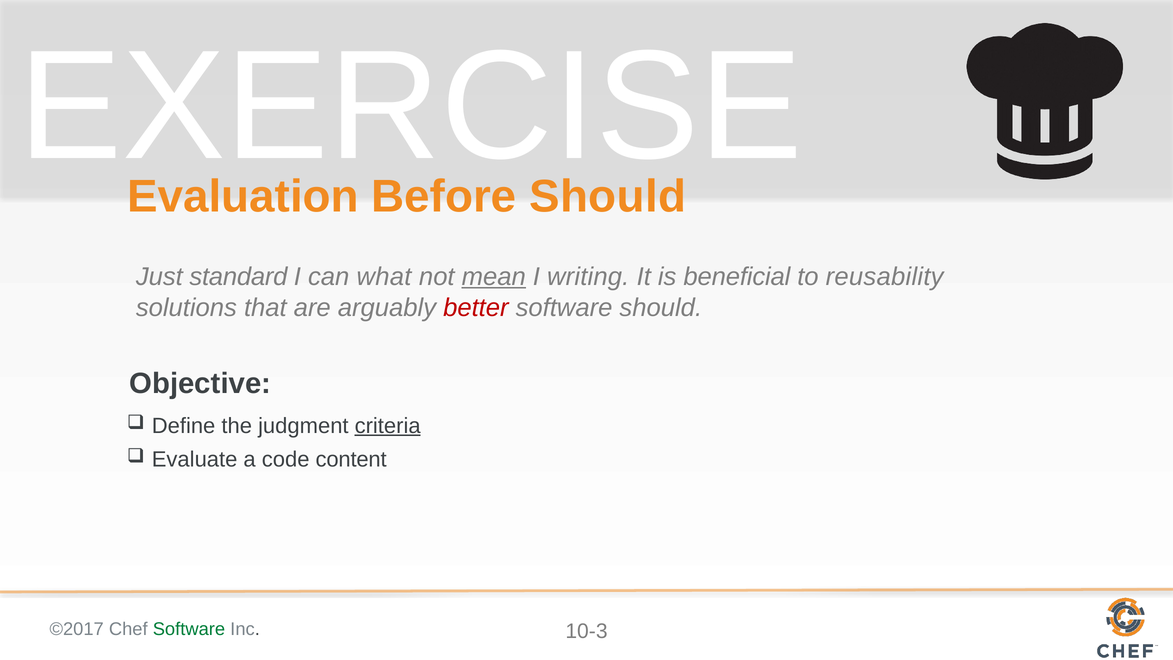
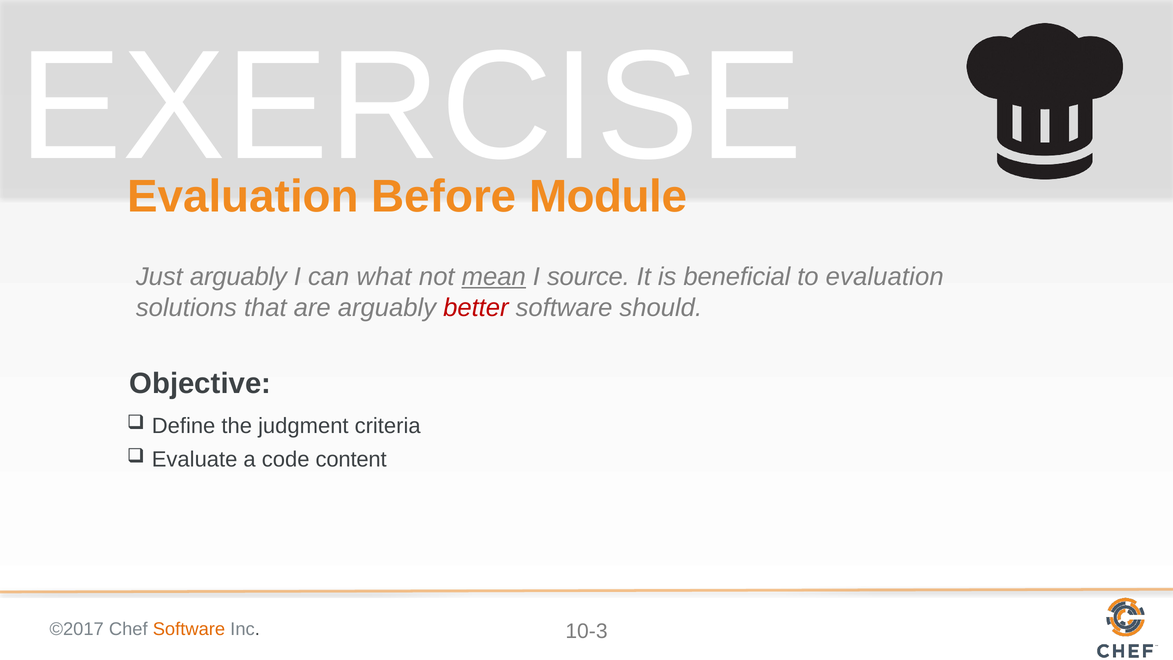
Before Should: Should -> Module
Just standard: standard -> arguably
writing: writing -> source
to reusability: reusability -> evaluation
criteria underline: present -> none
Software at (189, 629) colour: green -> orange
